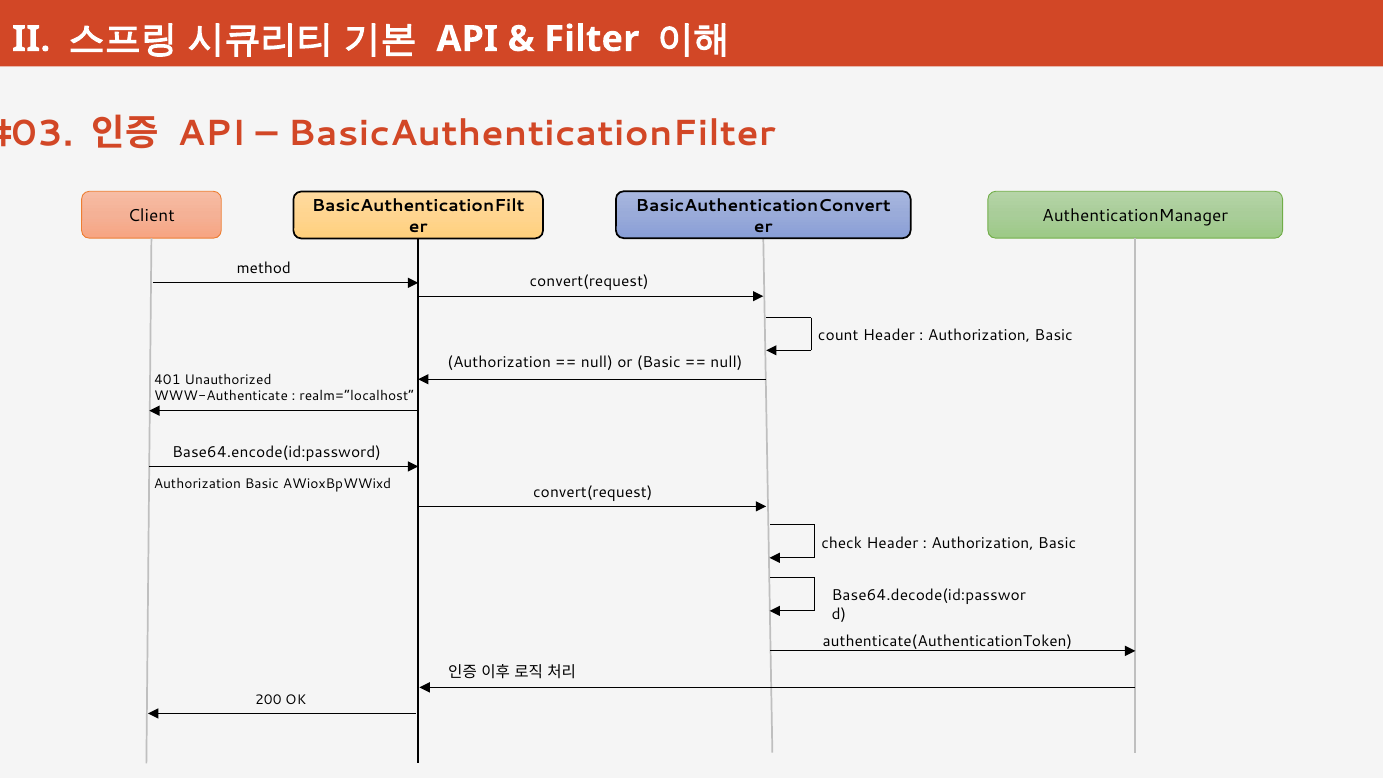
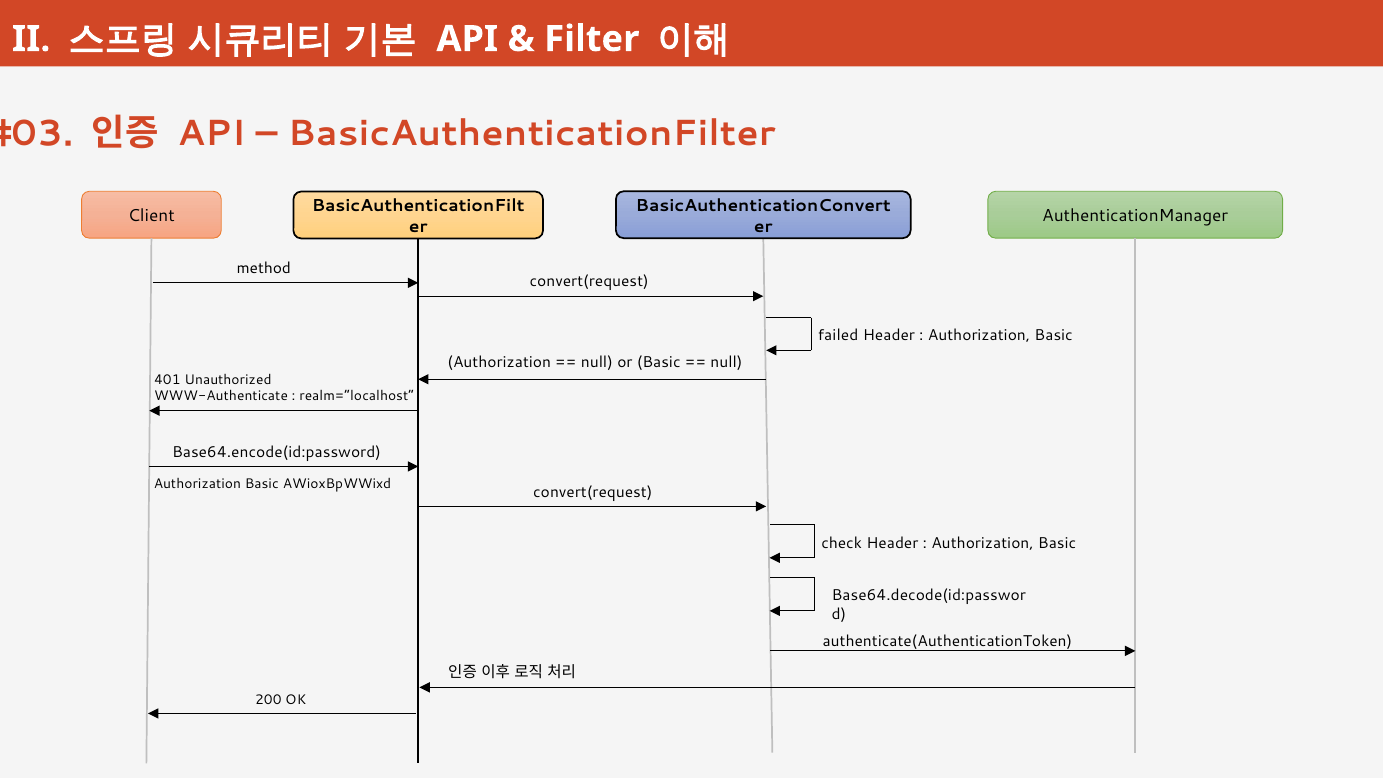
count: count -> failed
